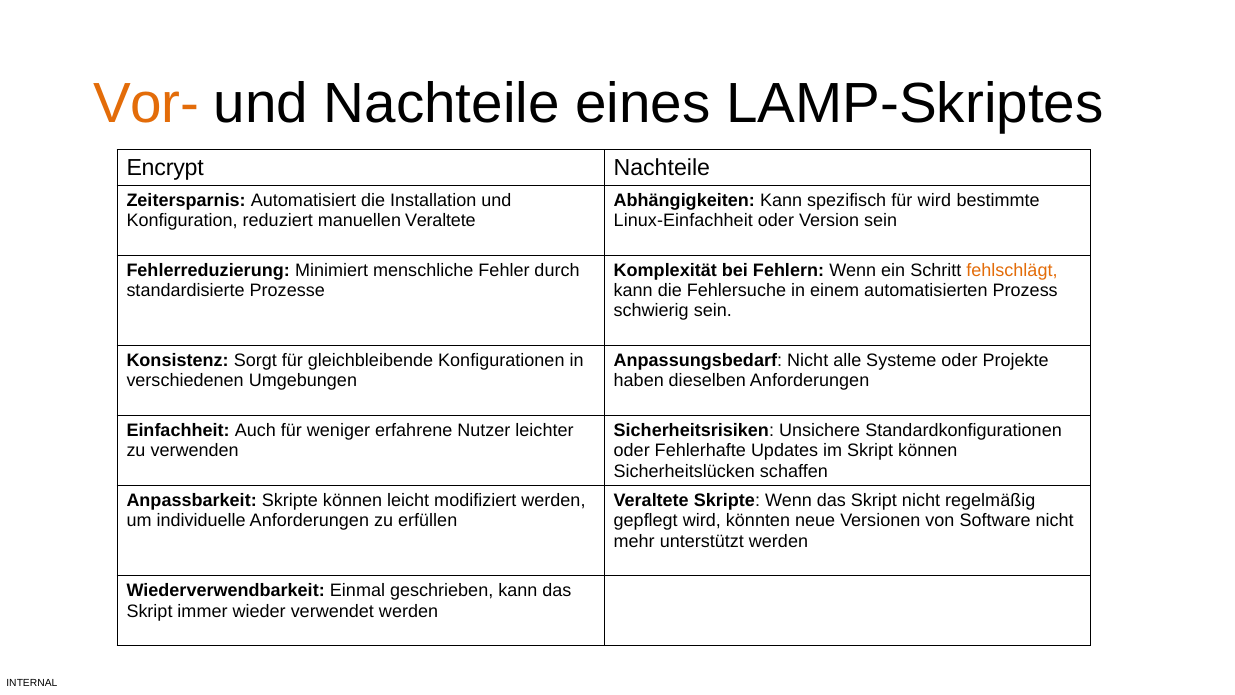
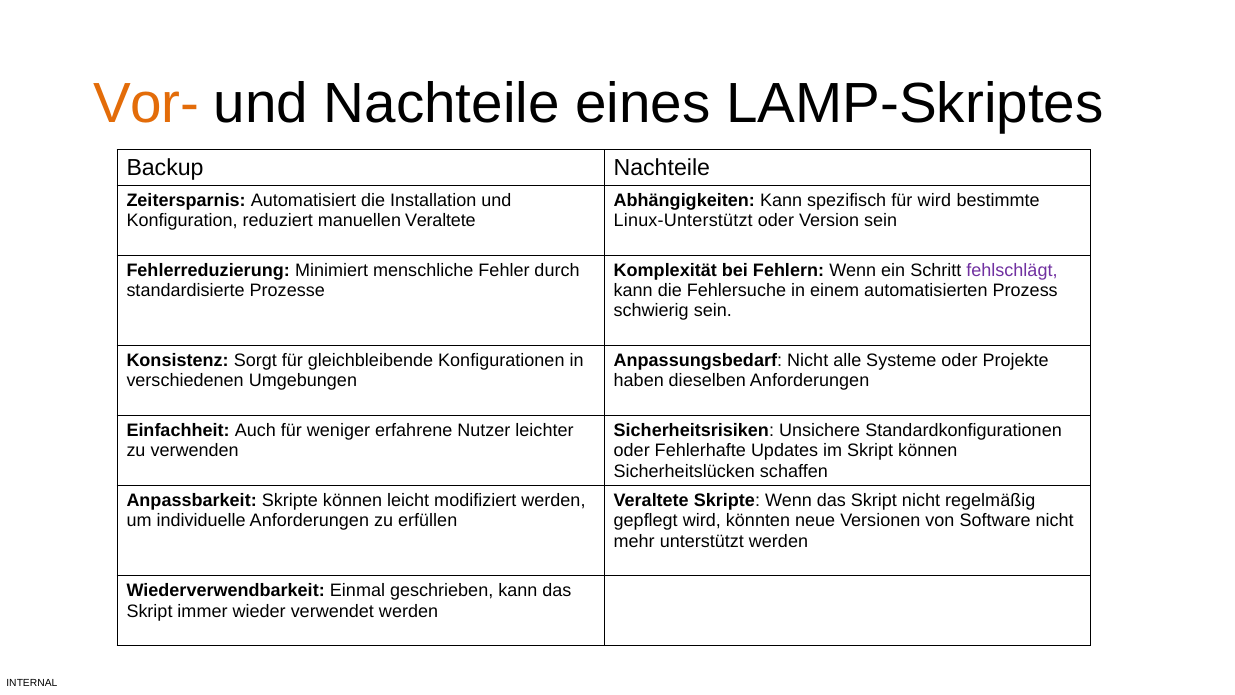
Encrypt: Encrypt -> Backup
Linux-Einfachheit: Linux-Einfachheit -> Linux-Unterstützt
fehlschlägt colour: orange -> purple
